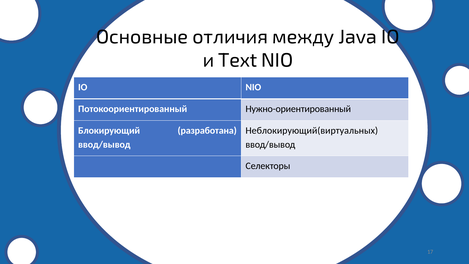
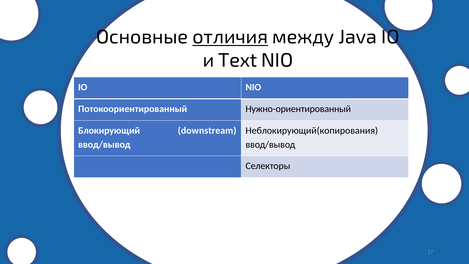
отличия underline: none -> present
разработана: разработана -> downstream
Неблокирующий(виртуальных: Неблокирующий(виртуальных -> Неблокирующий(копирования
